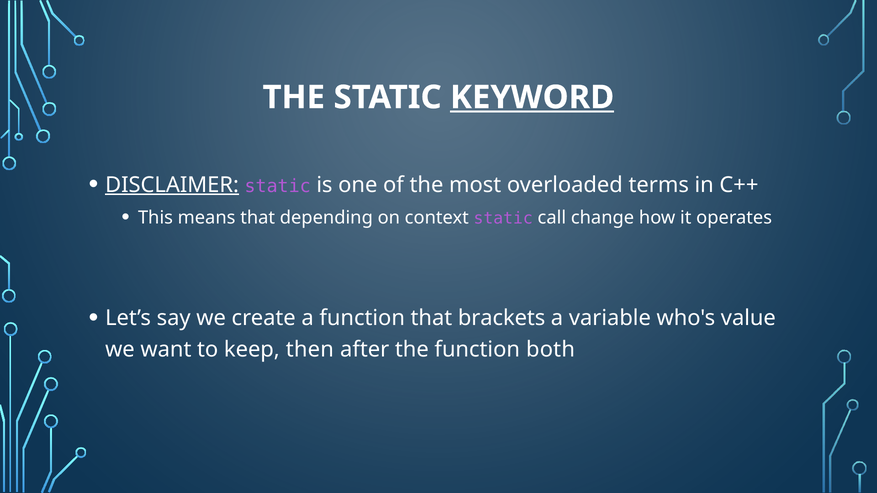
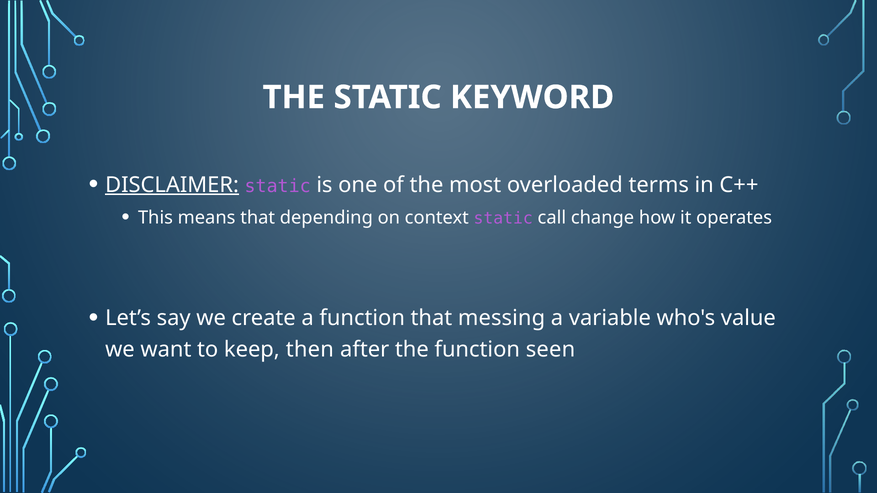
KEYWORD underline: present -> none
brackets: brackets -> messing
both: both -> seen
